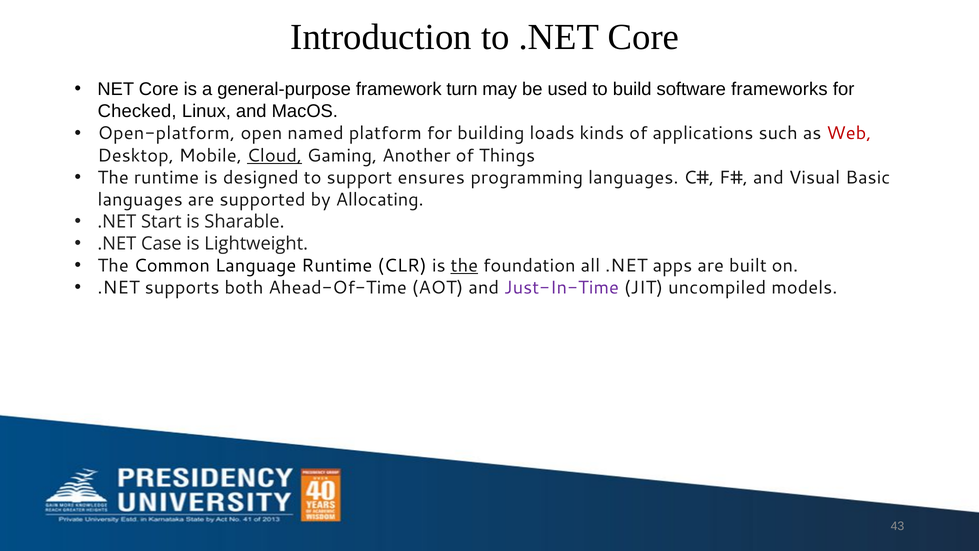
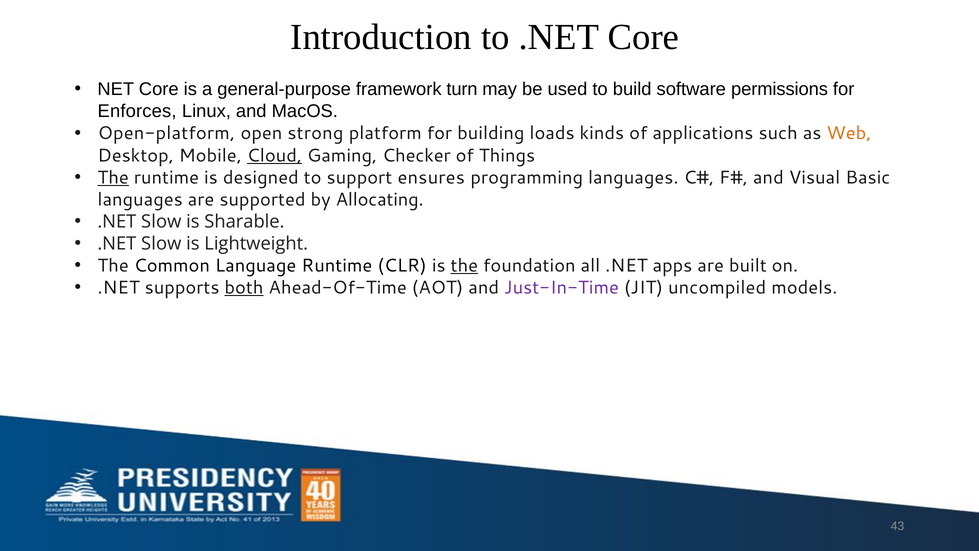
frameworks: frameworks -> permissions
Checked: Checked -> Enforces
named: named -> strong
Web colour: red -> orange
Another: Another -> Checker
The at (113, 177) underline: none -> present
Start at (161, 221): Start -> Slow
Case at (161, 243): Case -> Slow
both underline: none -> present
